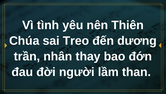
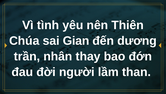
Treo: Treo -> Gian
